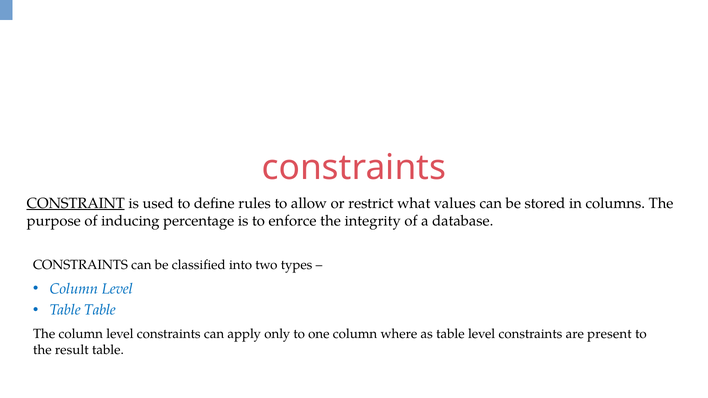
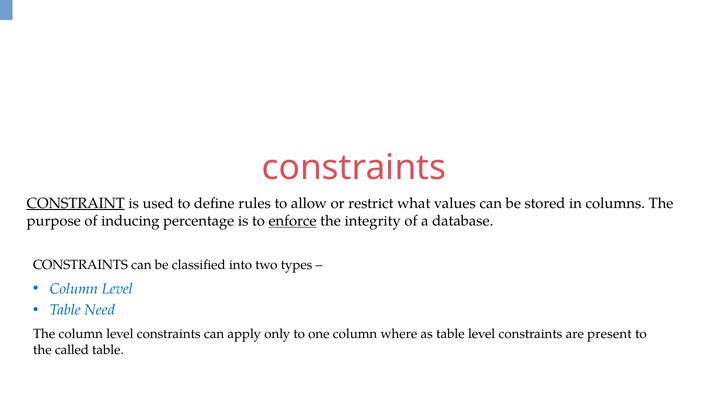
enforce underline: none -> present
Table Table: Table -> Need
result: result -> called
